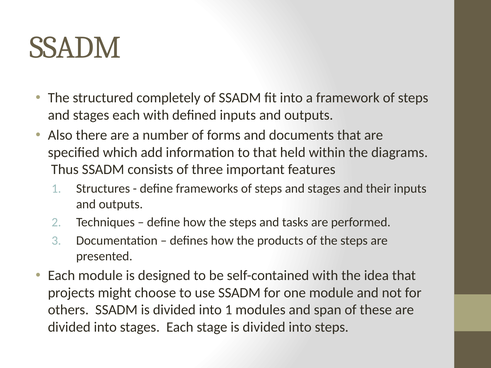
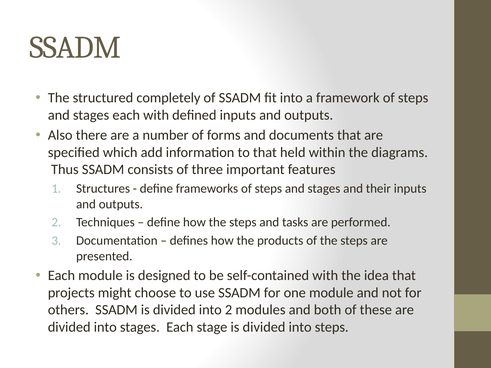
into 1: 1 -> 2
span: span -> both
